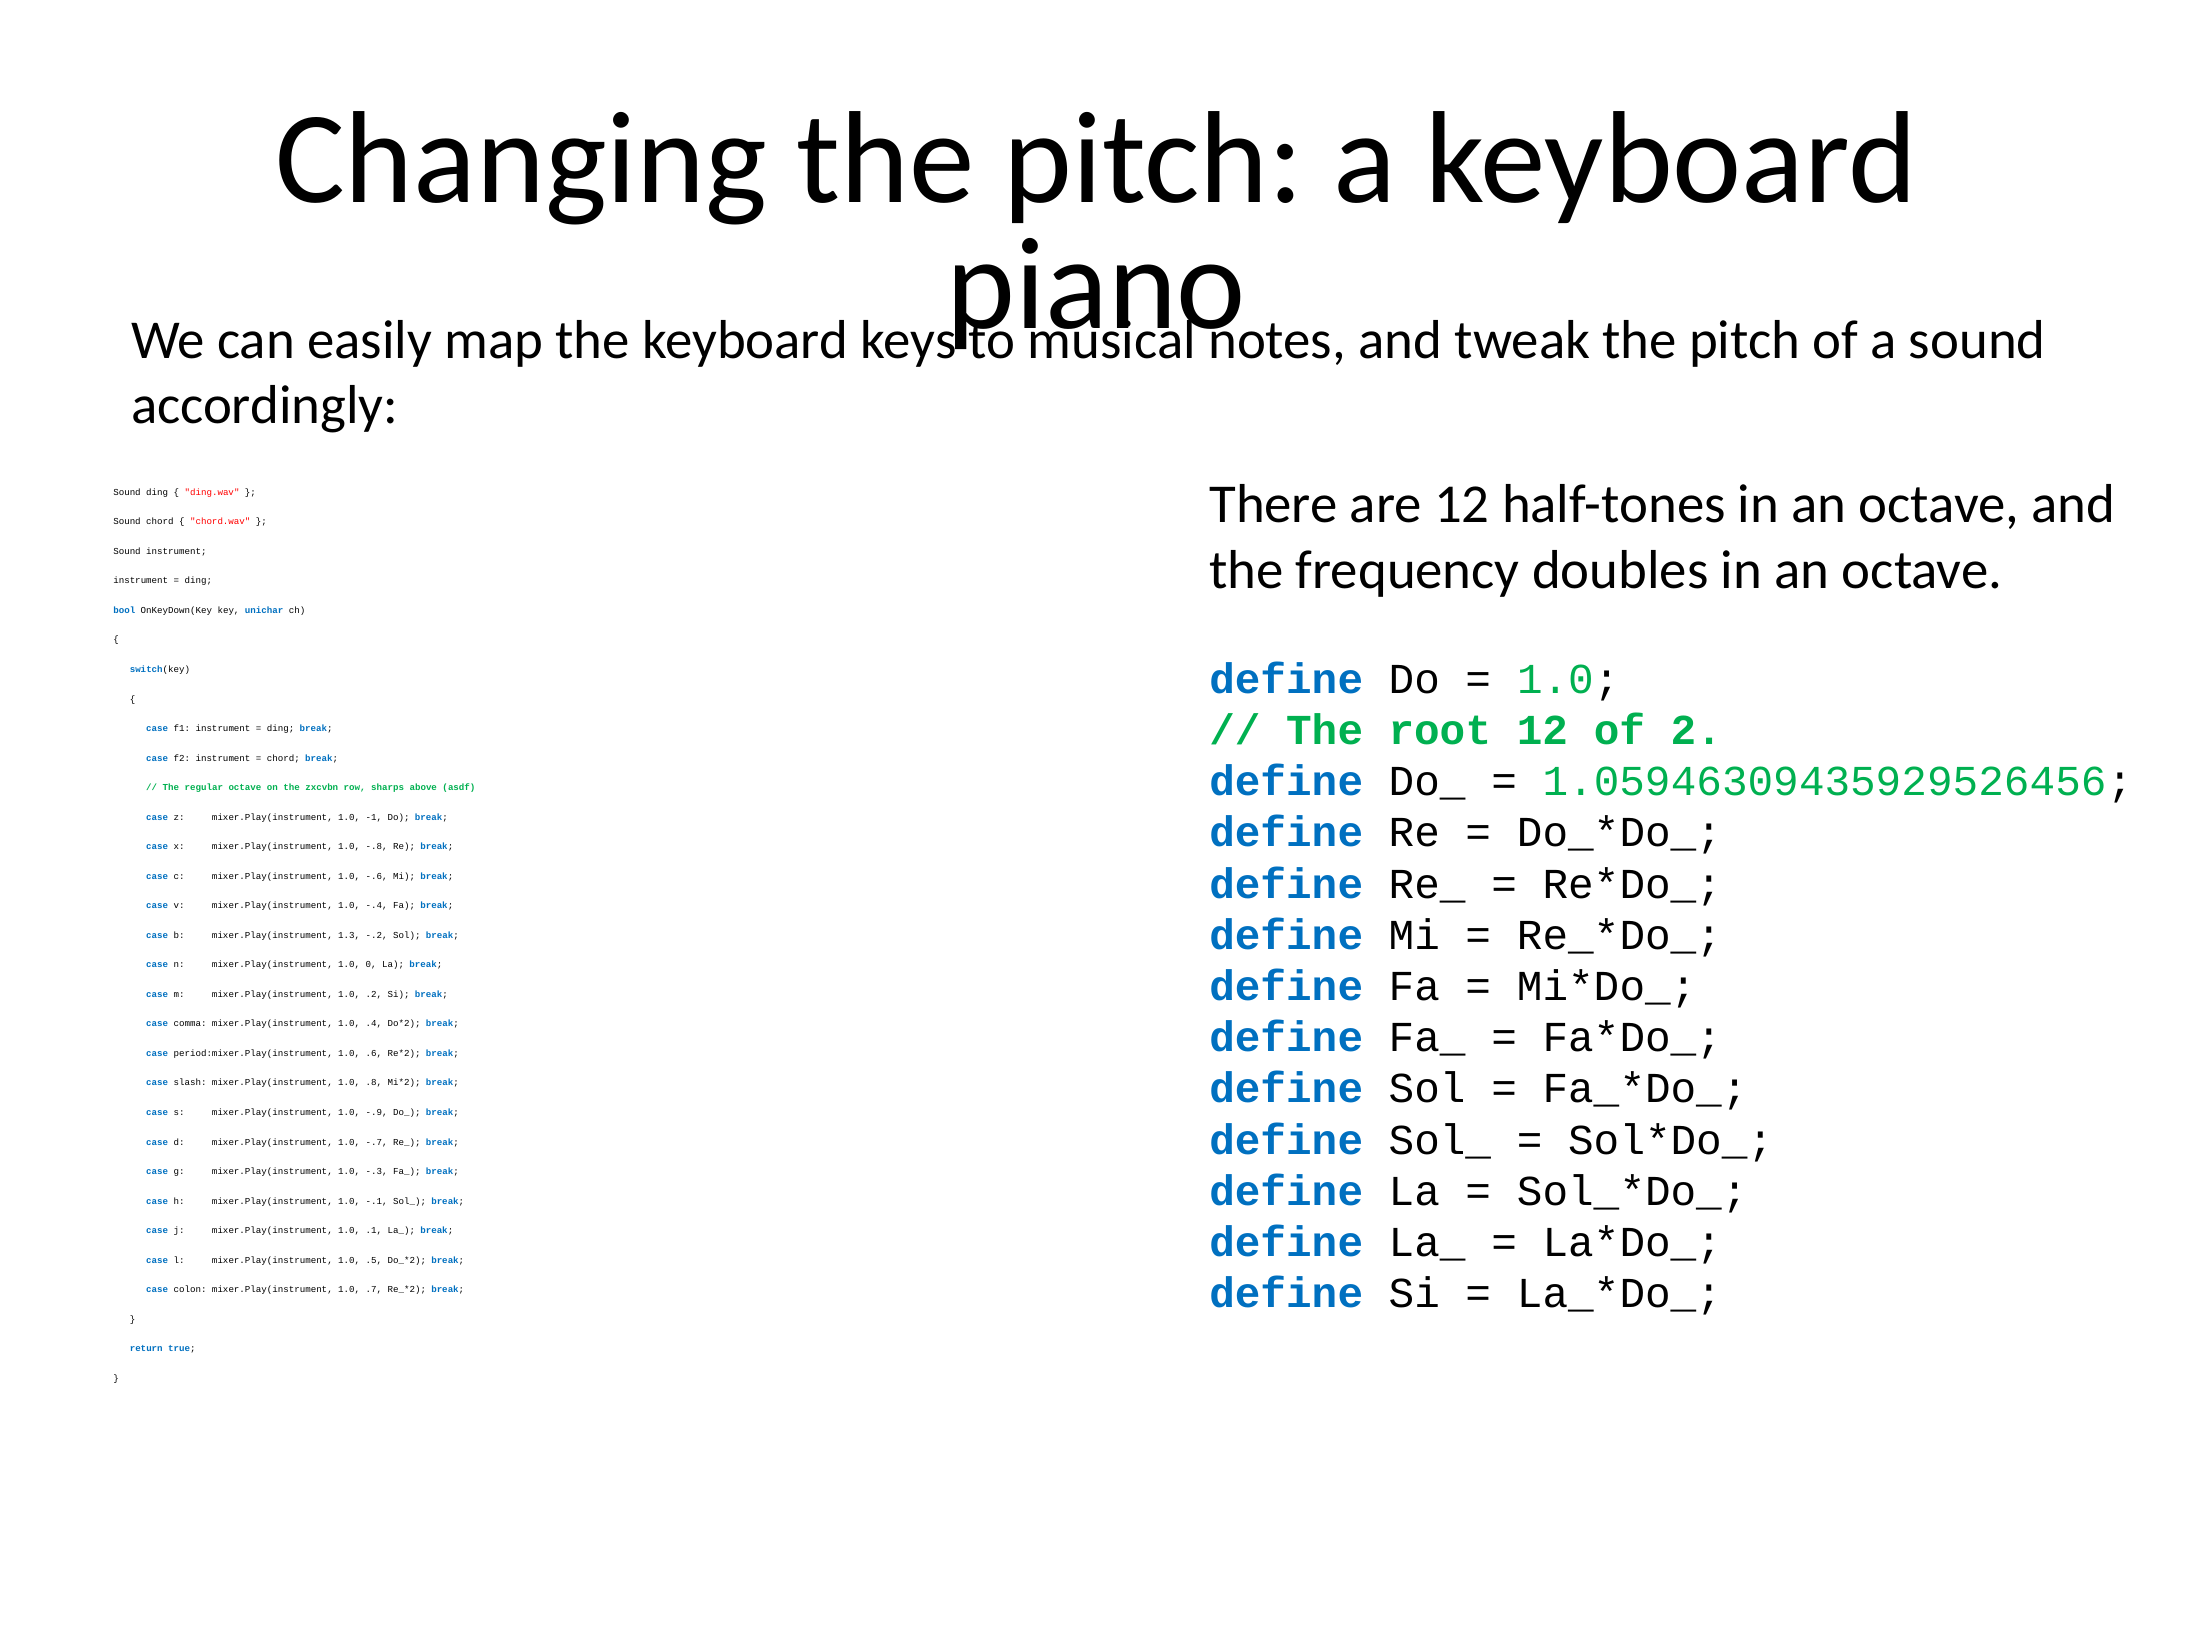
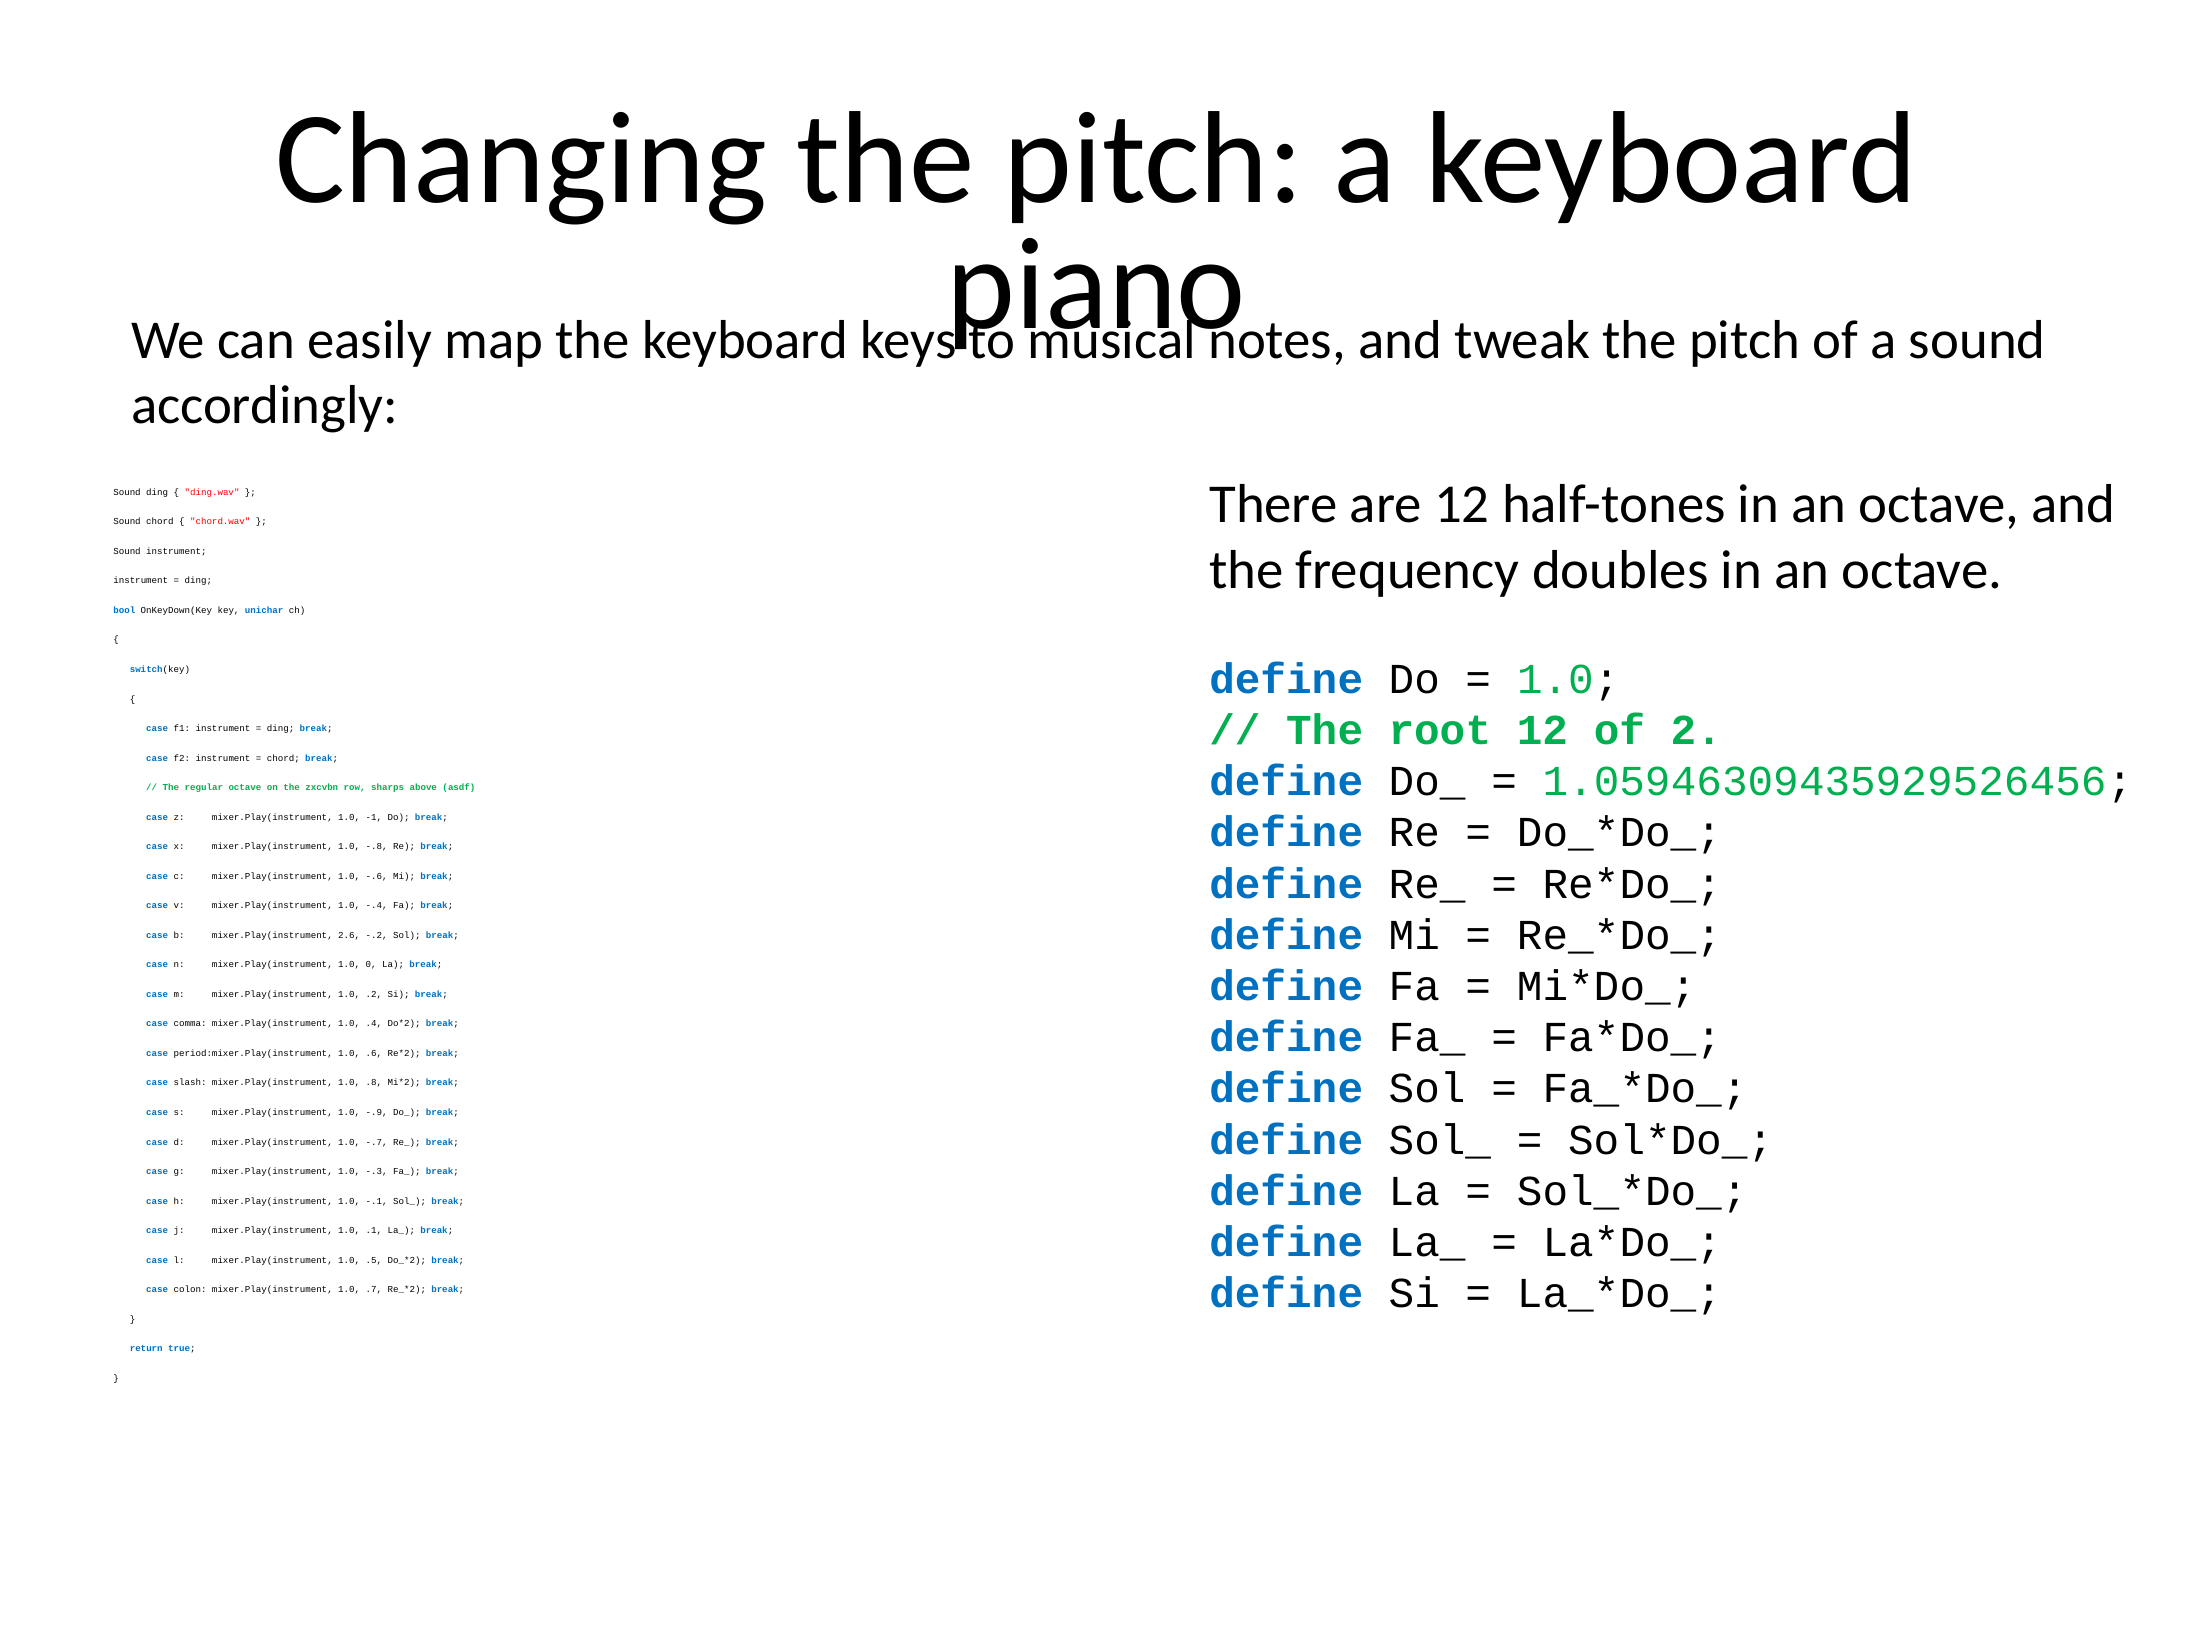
1.3: 1.3 -> 2.6
